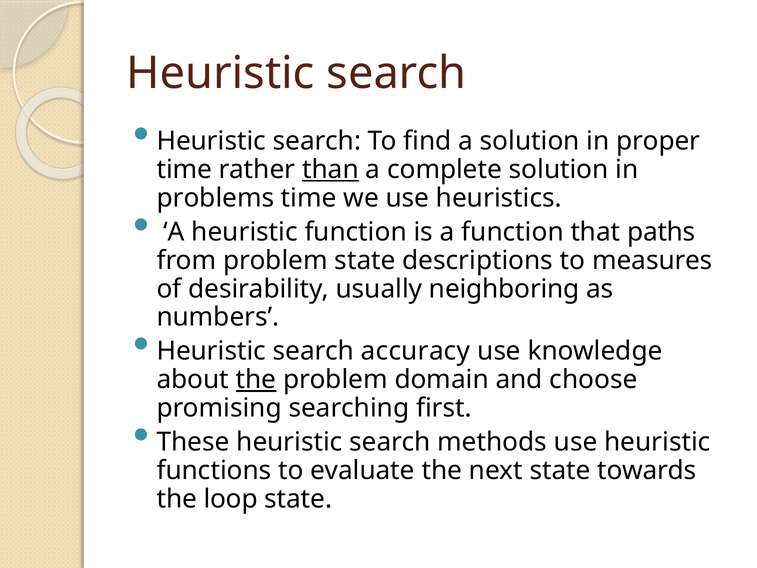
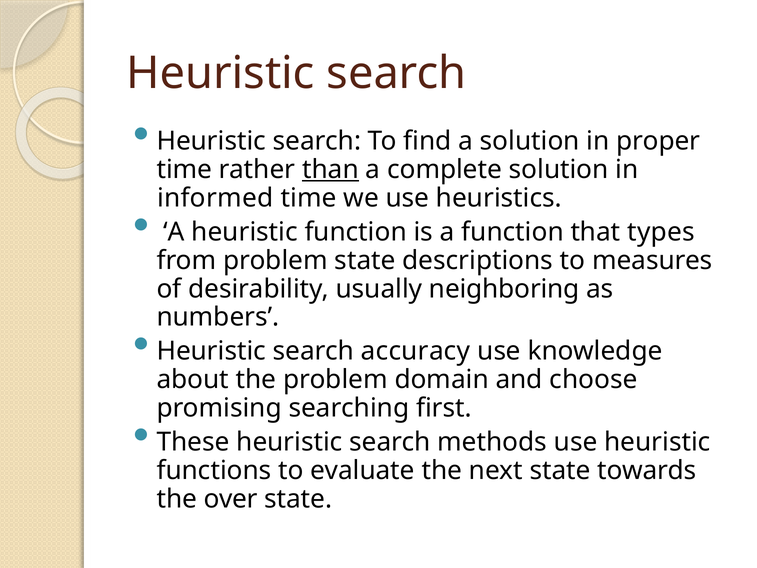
problems: problems -> informed
paths: paths -> types
the at (256, 380) underline: present -> none
loop: loop -> over
